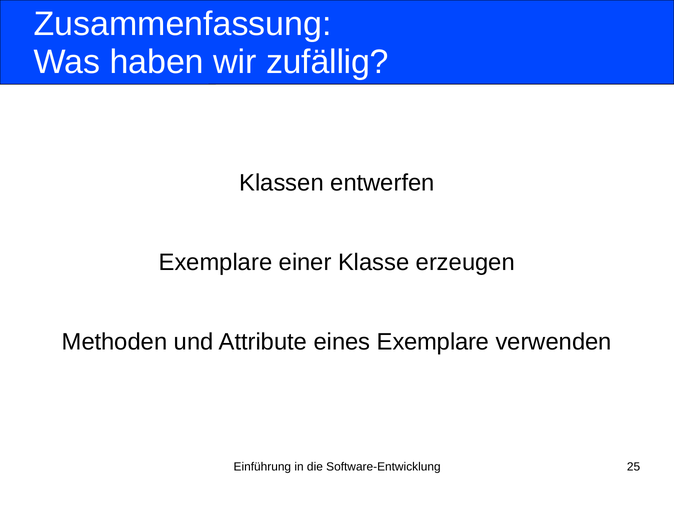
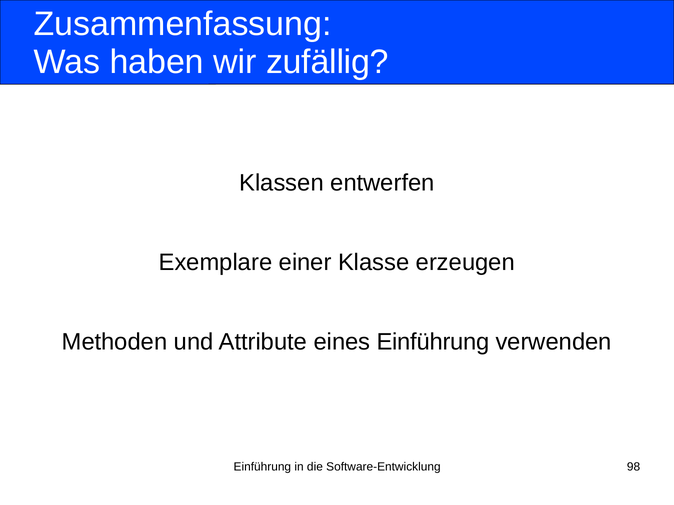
eines Exemplare: Exemplare -> Einführung
25: 25 -> 98
